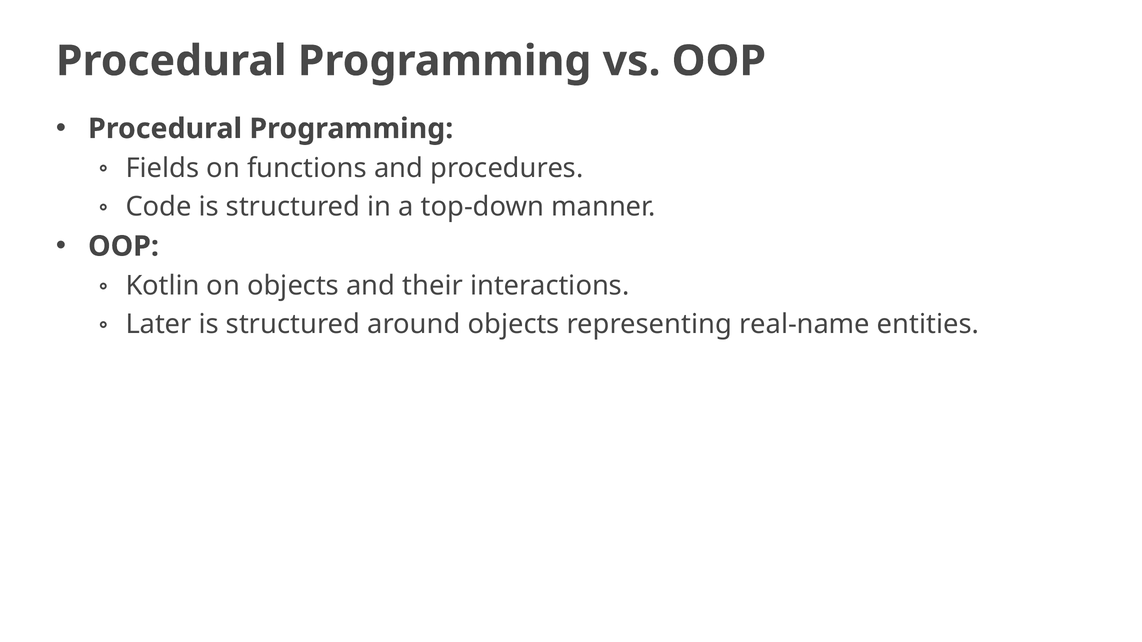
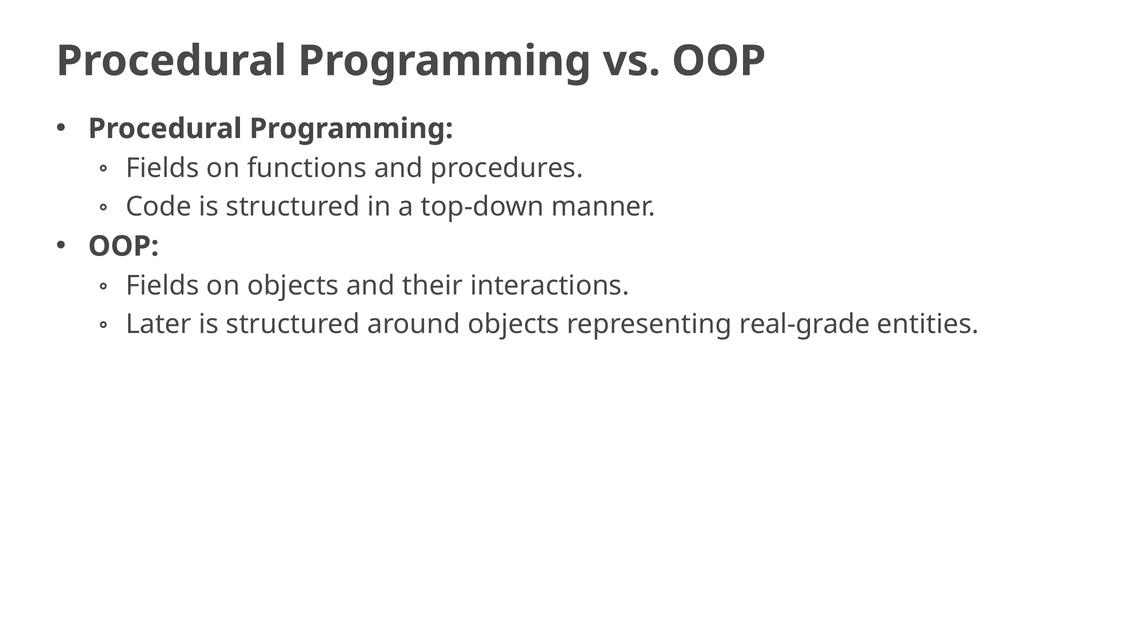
Kotlin at (162, 286): Kotlin -> Fields
real-name: real-name -> real-grade
